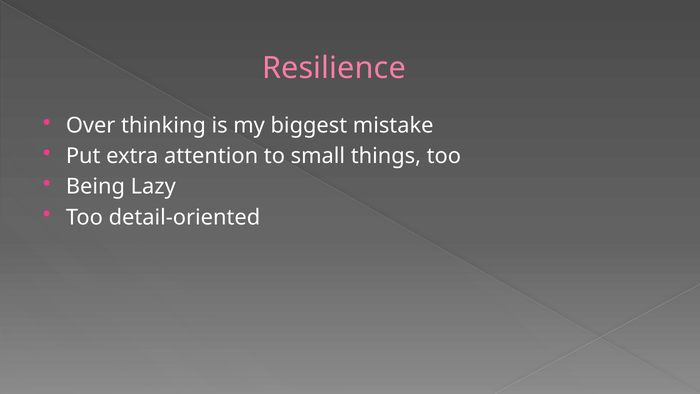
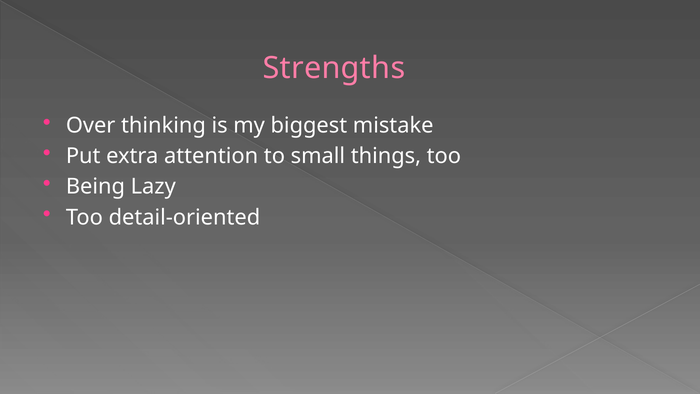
Resilience: Resilience -> Strengths
